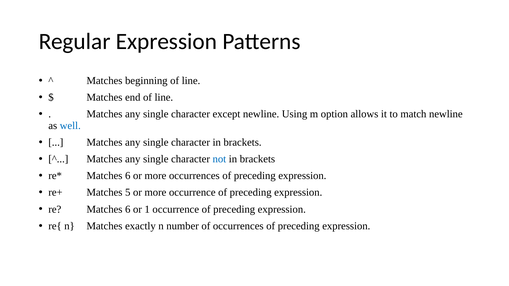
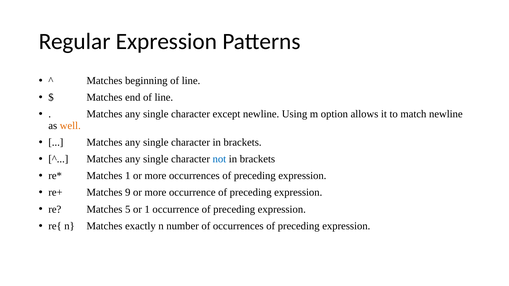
well colour: blue -> orange
6 at (128, 176): 6 -> 1
5: 5 -> 9
re Matches 6: 6 -> 5
